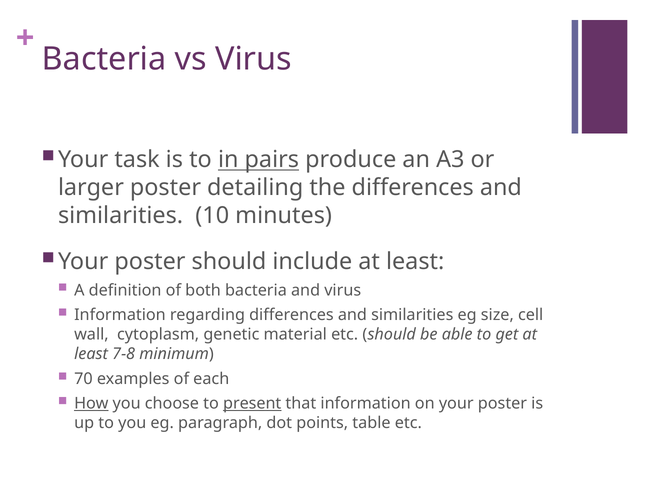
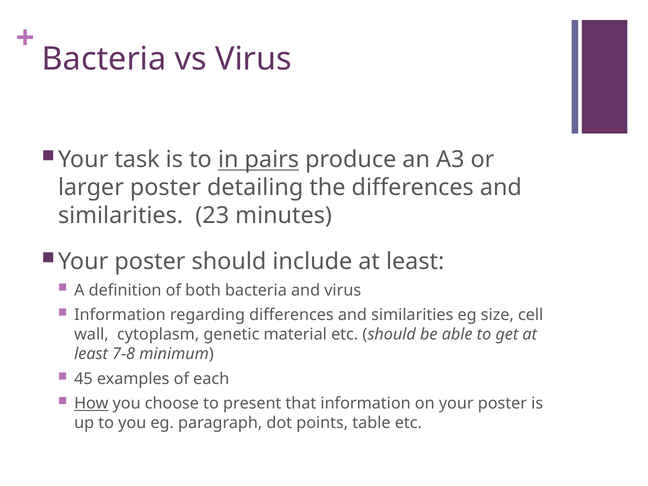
10: 10 -> 23
70: 70 -> 45
present underline: present -> none
